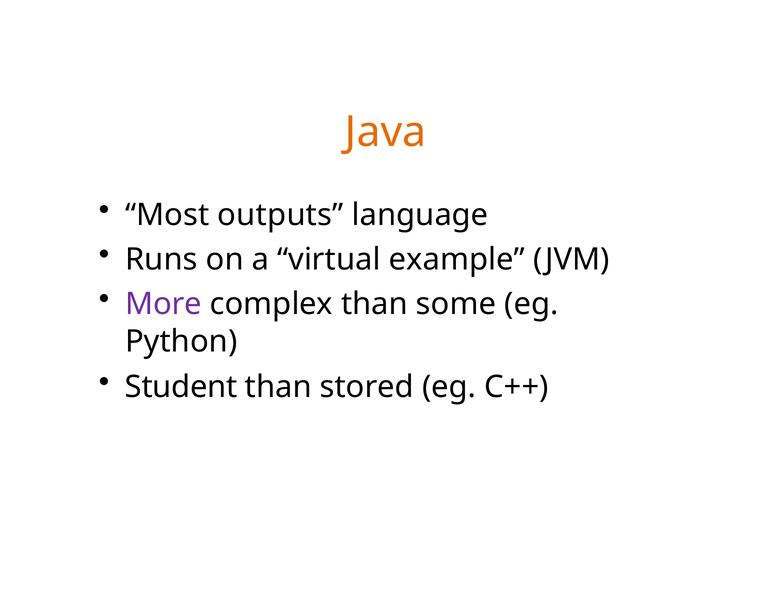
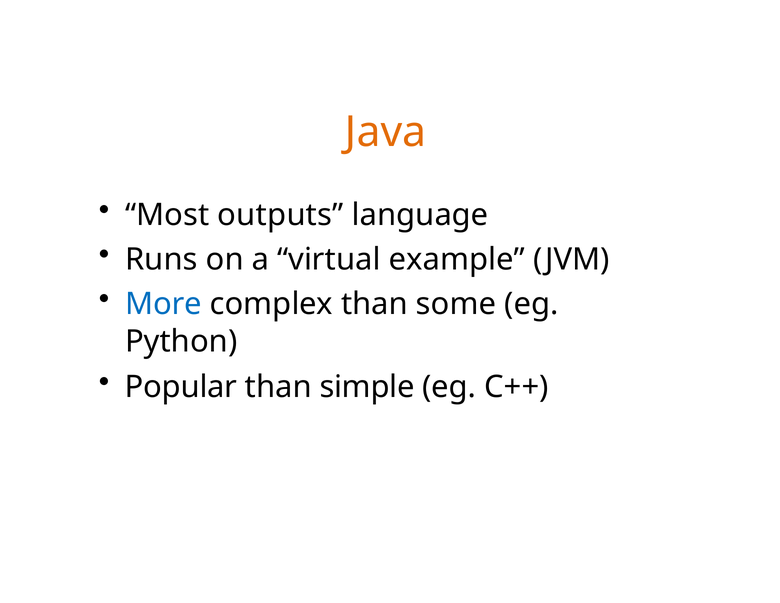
More colour: purple -> blue
Student: Student -> Popular
stored: stored -> simple
